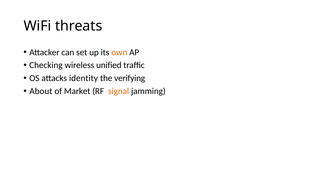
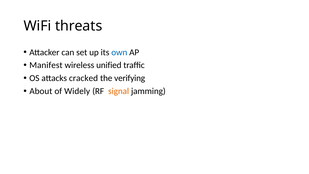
own colour: orange -> blue
Checking: Checking -> Manifest
identity: identity -> cracked
Market: Market -> Widely
